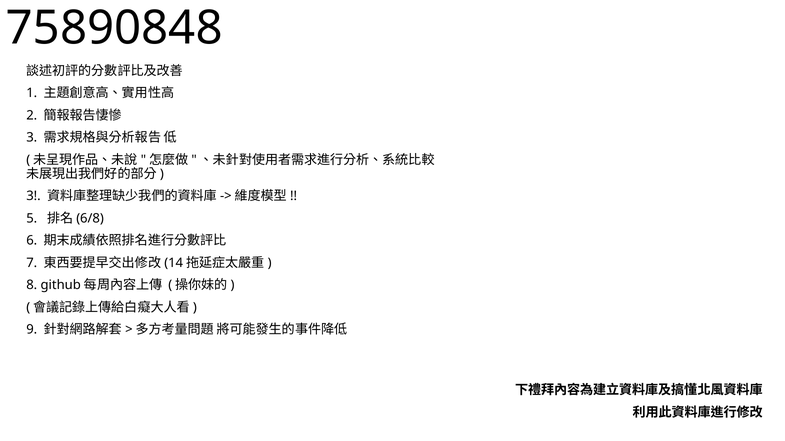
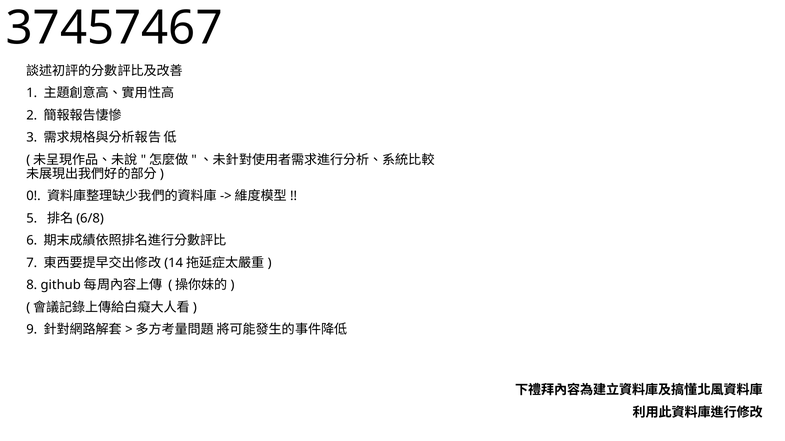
75890848: 75890848 -> 37457467
3 at (33, 196): 3 -> 0
